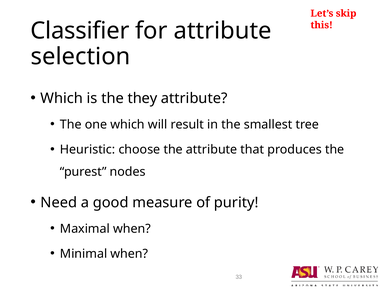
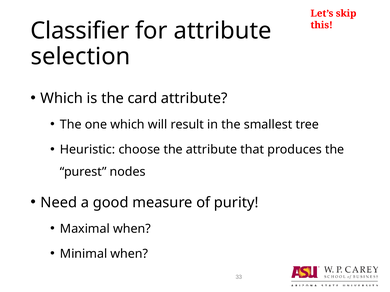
they: they -> card
